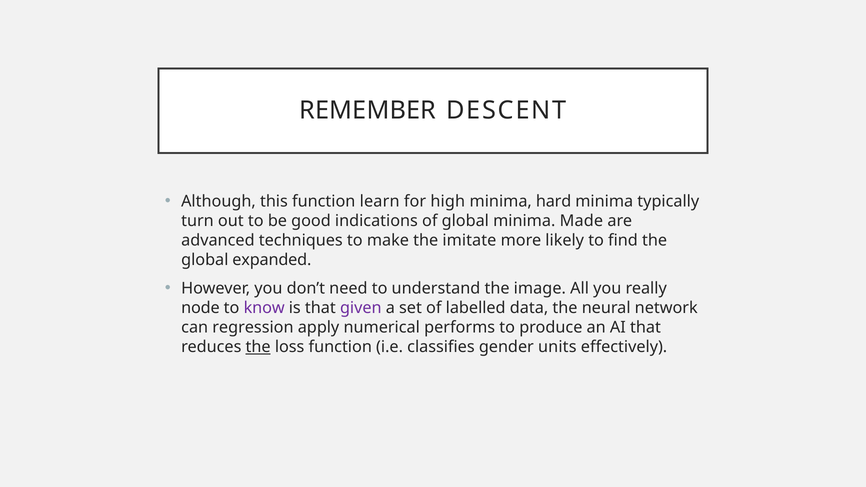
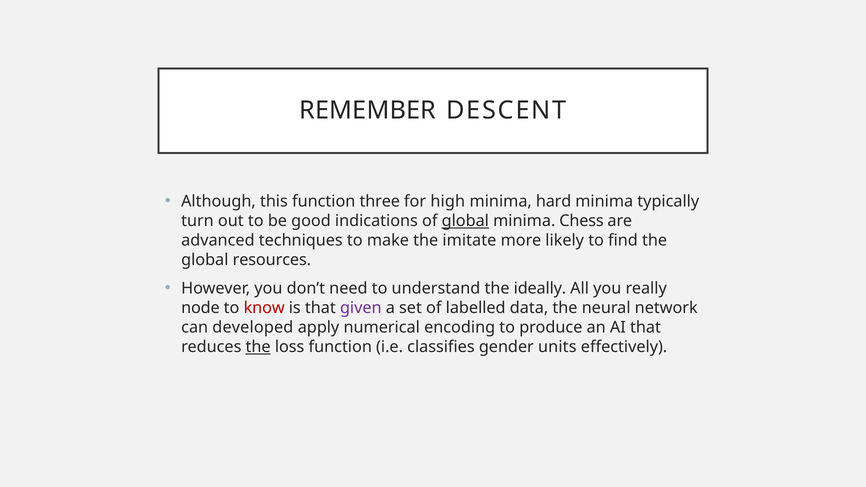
learn: learn -> three
global at (465, 221) underline: none -> present
Made: Made -> Chess
expanded: expanded -> resources
image: image -> ideally
know colour: purple -> red
regression: regression -> developed
performs: performs -> encoding
